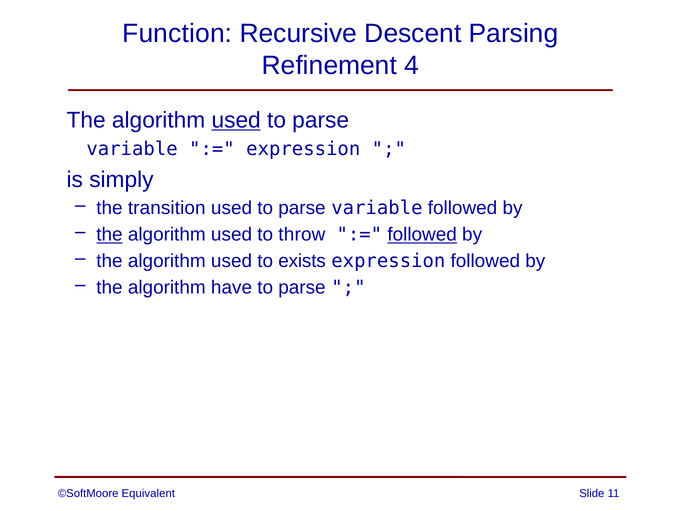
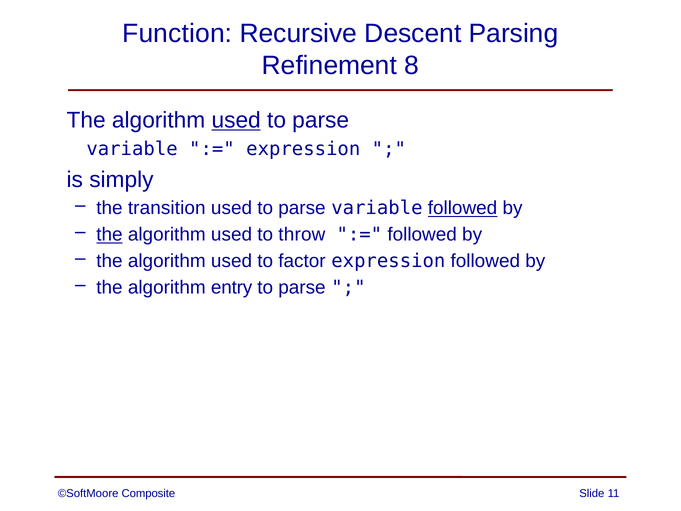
4: 4 -> 8
followed at (463, 208) underline: none -> present
followed at (422, 235) underline: present -> none
exists: exists -> factor
have: have -> entry
Equivalent: Equivalent -> Composite
